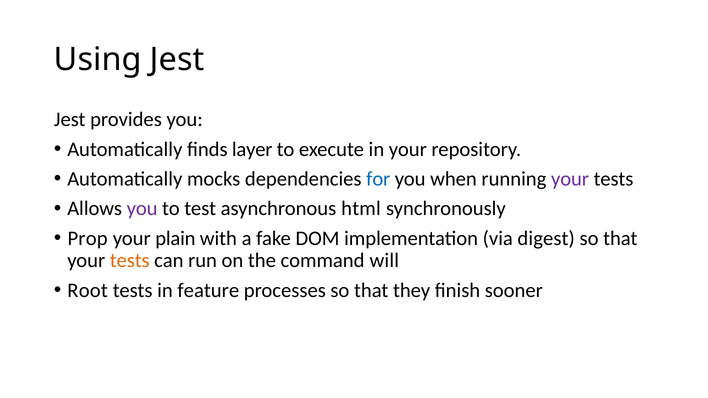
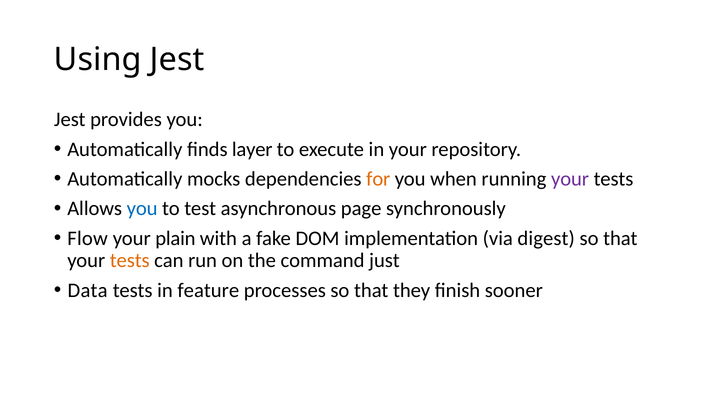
for colour: blue -> orange
you at (142, 209) colour: purple -> blue
html: html -> page
Prop: Prop -> Flow
will: will -> just
Root: Root -> Data
